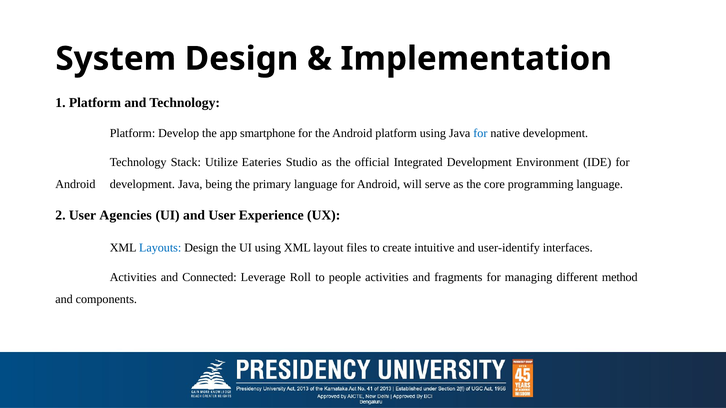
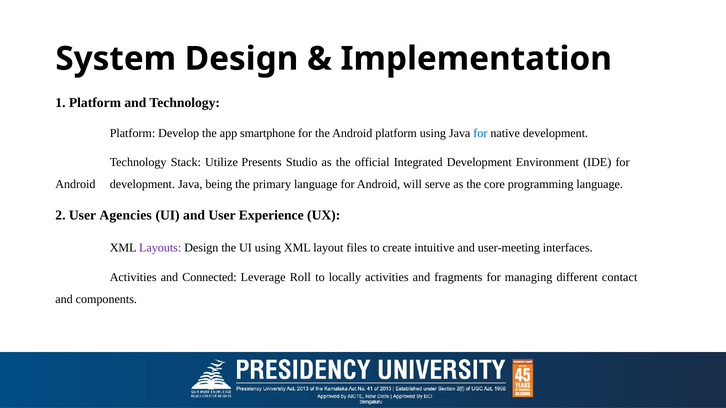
Eateries: Eateries -> Presents
Layouts colour: blue -> purple
user-identify: user-identify -> user-meeting
people: people -> locally
method: method -> contact
